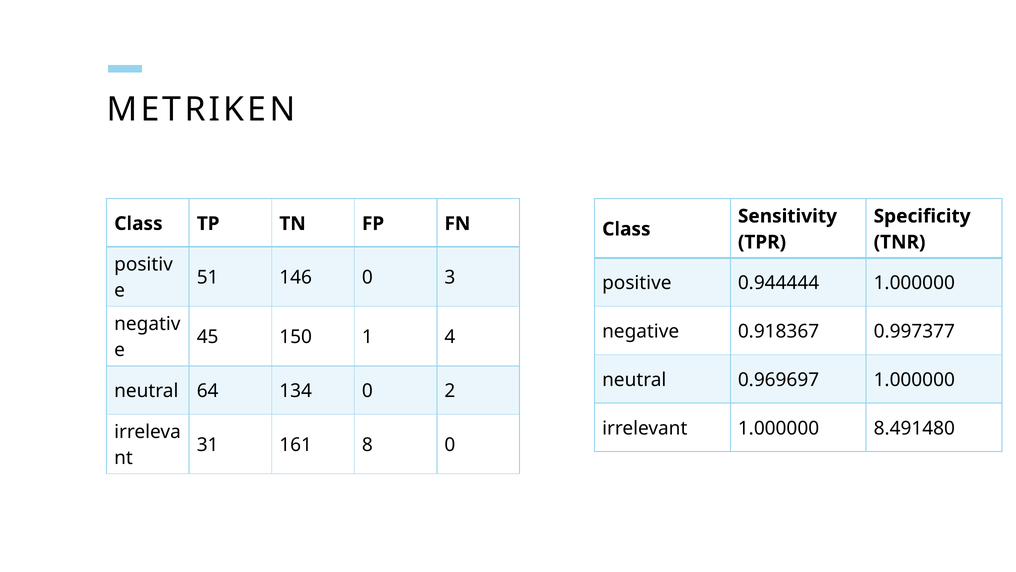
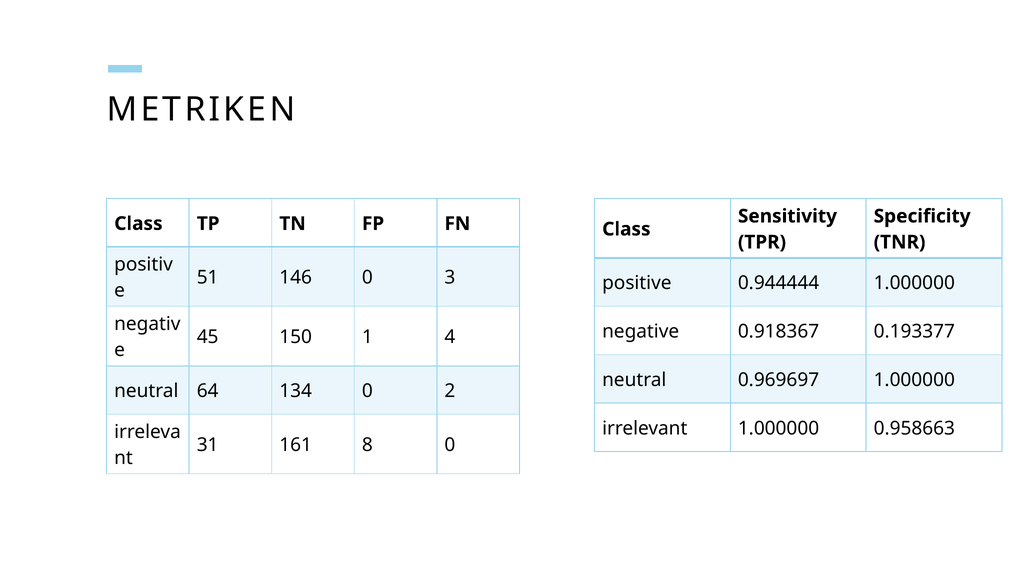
0.997377: 0.997377 -> 0.193377
8.491480: 8.491480 -> 0.958663
